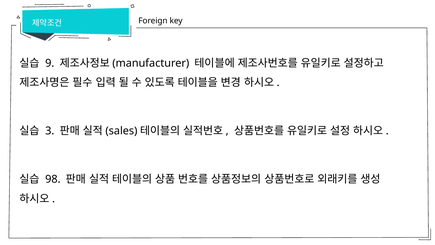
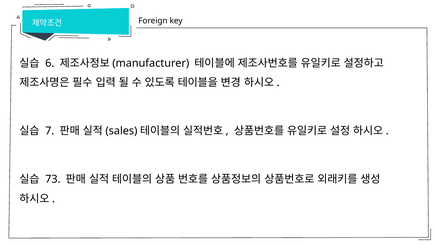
9: 9 -> 6
3: 3 -> 7
98: 98 -> 73
